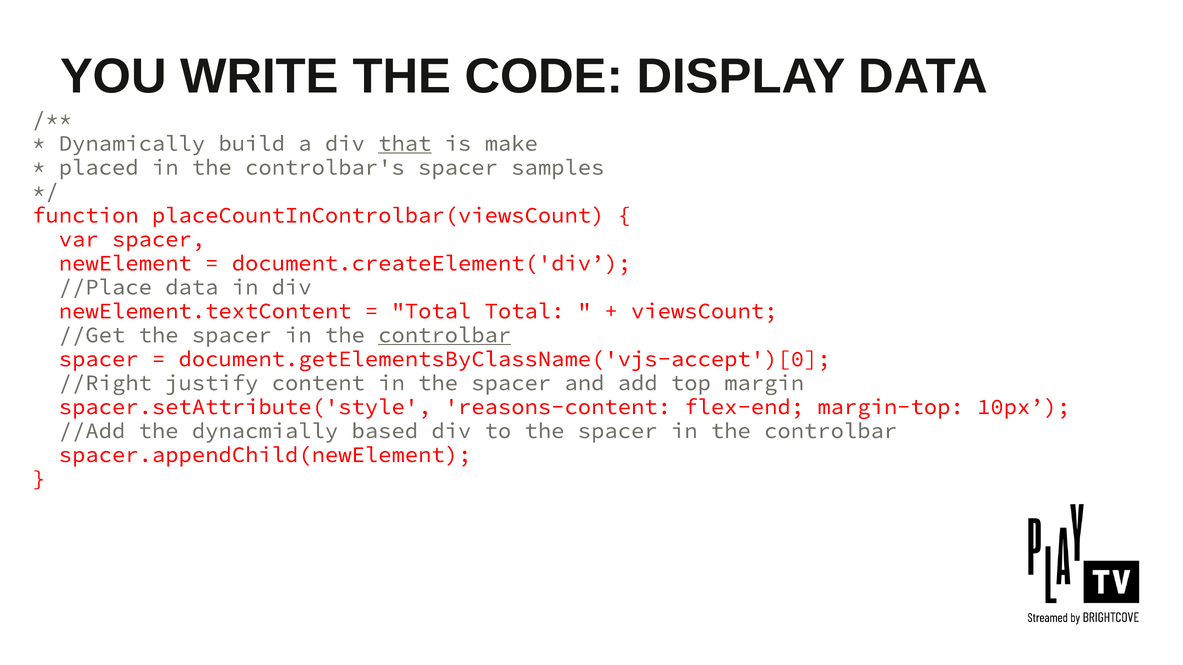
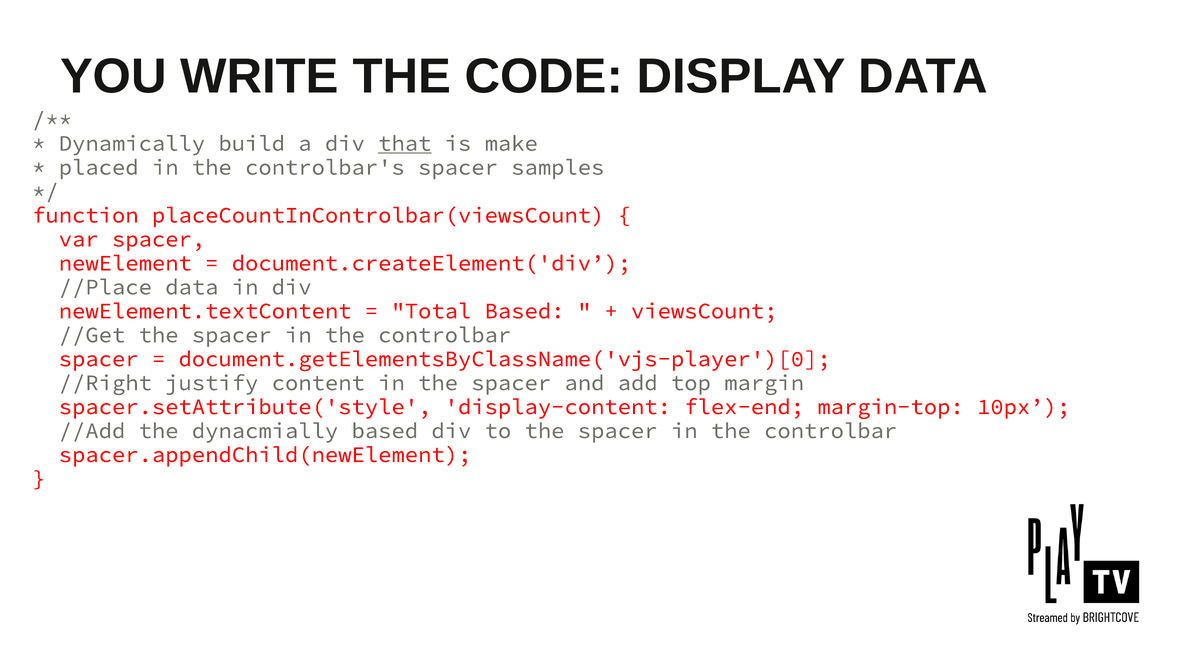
Total Total: Total -> Based
controlbar at (445, 335) underline: present -> none
document.getElementsByClassName('vjs-accept')[0: document.getElementsByClassName('vjs-accept')[0 -> document.getElementsByClassName('vjs-player')[0
reasons-content: reasons-content -> display-content
